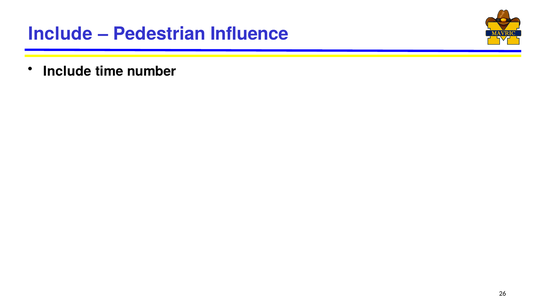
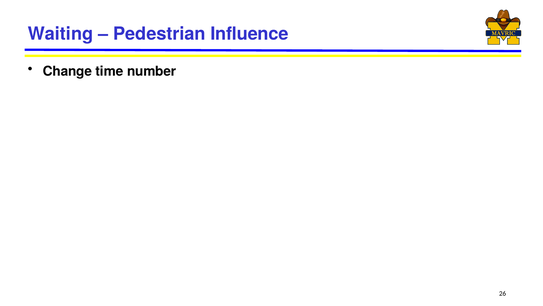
Include at (60, 34): Include -> Waiting
Include at (67, 71): Include -> Change
